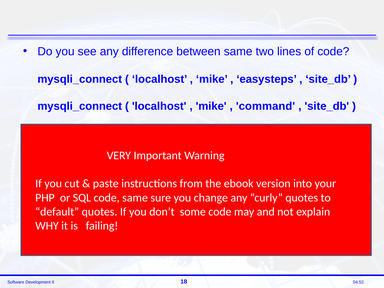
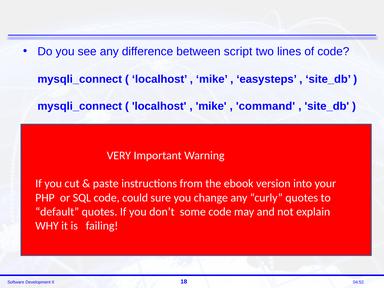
between same: same -> script
code same: same -> could
